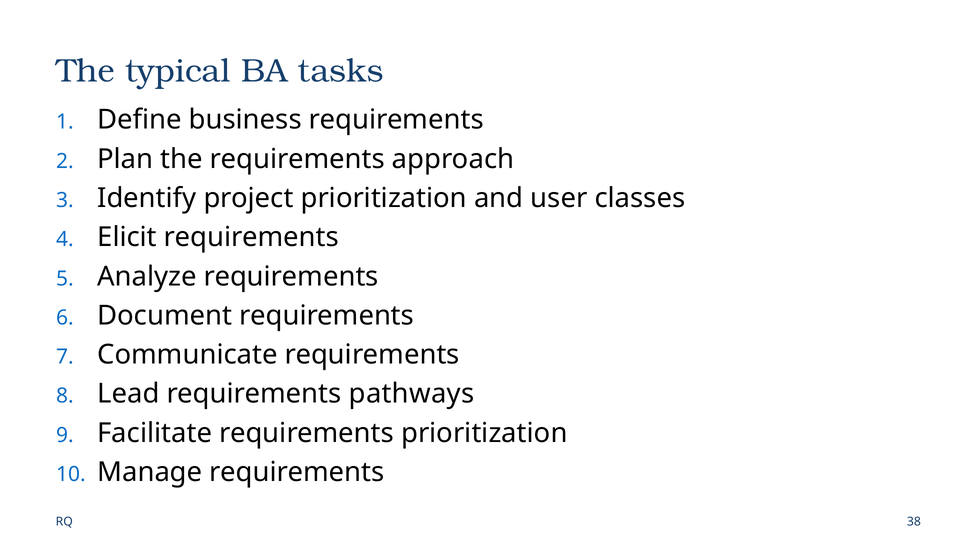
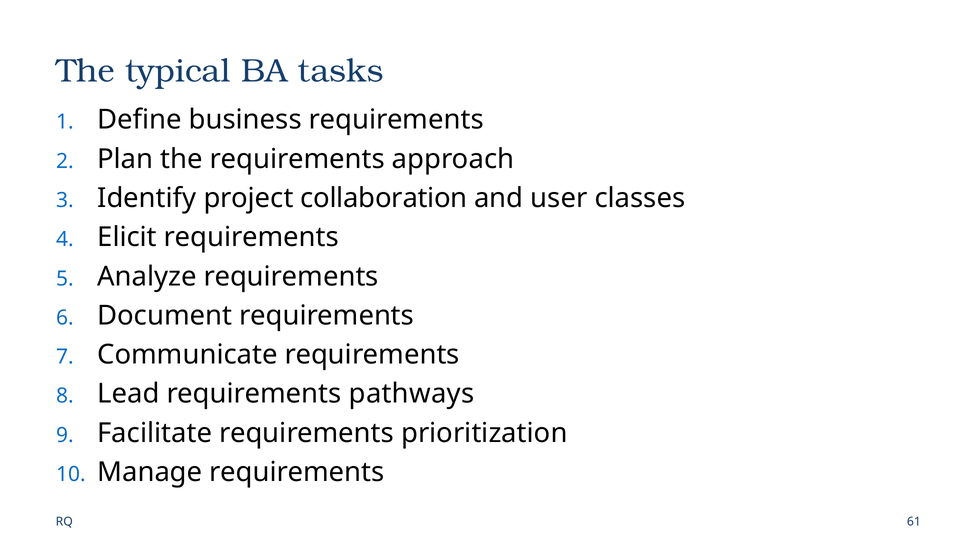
project prioritization: prioritization -> collaboration
38: 38 -> 61
